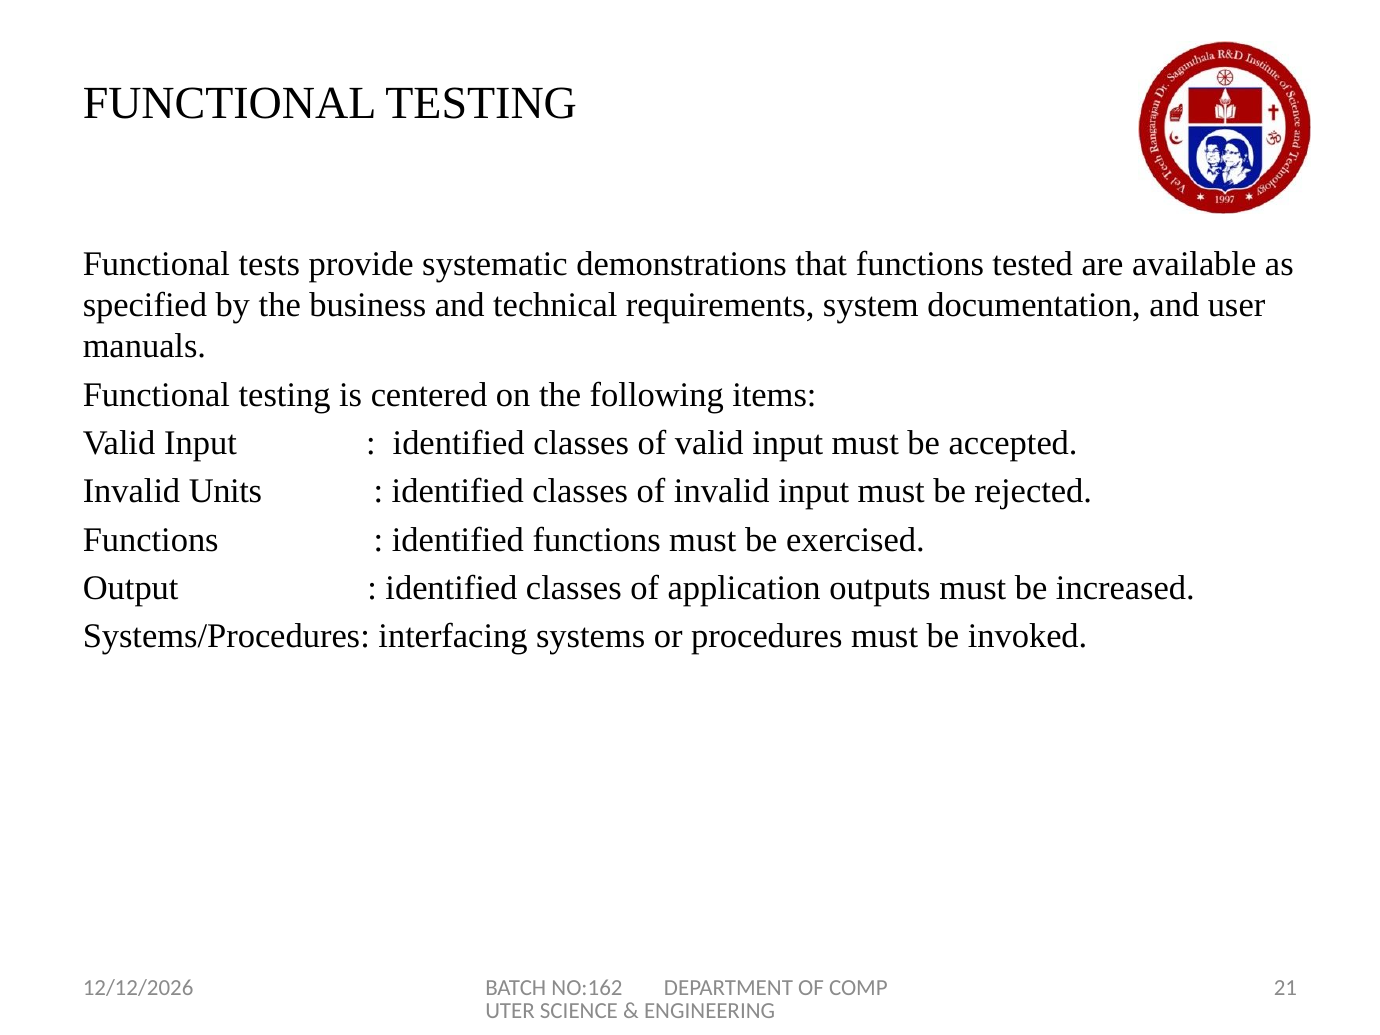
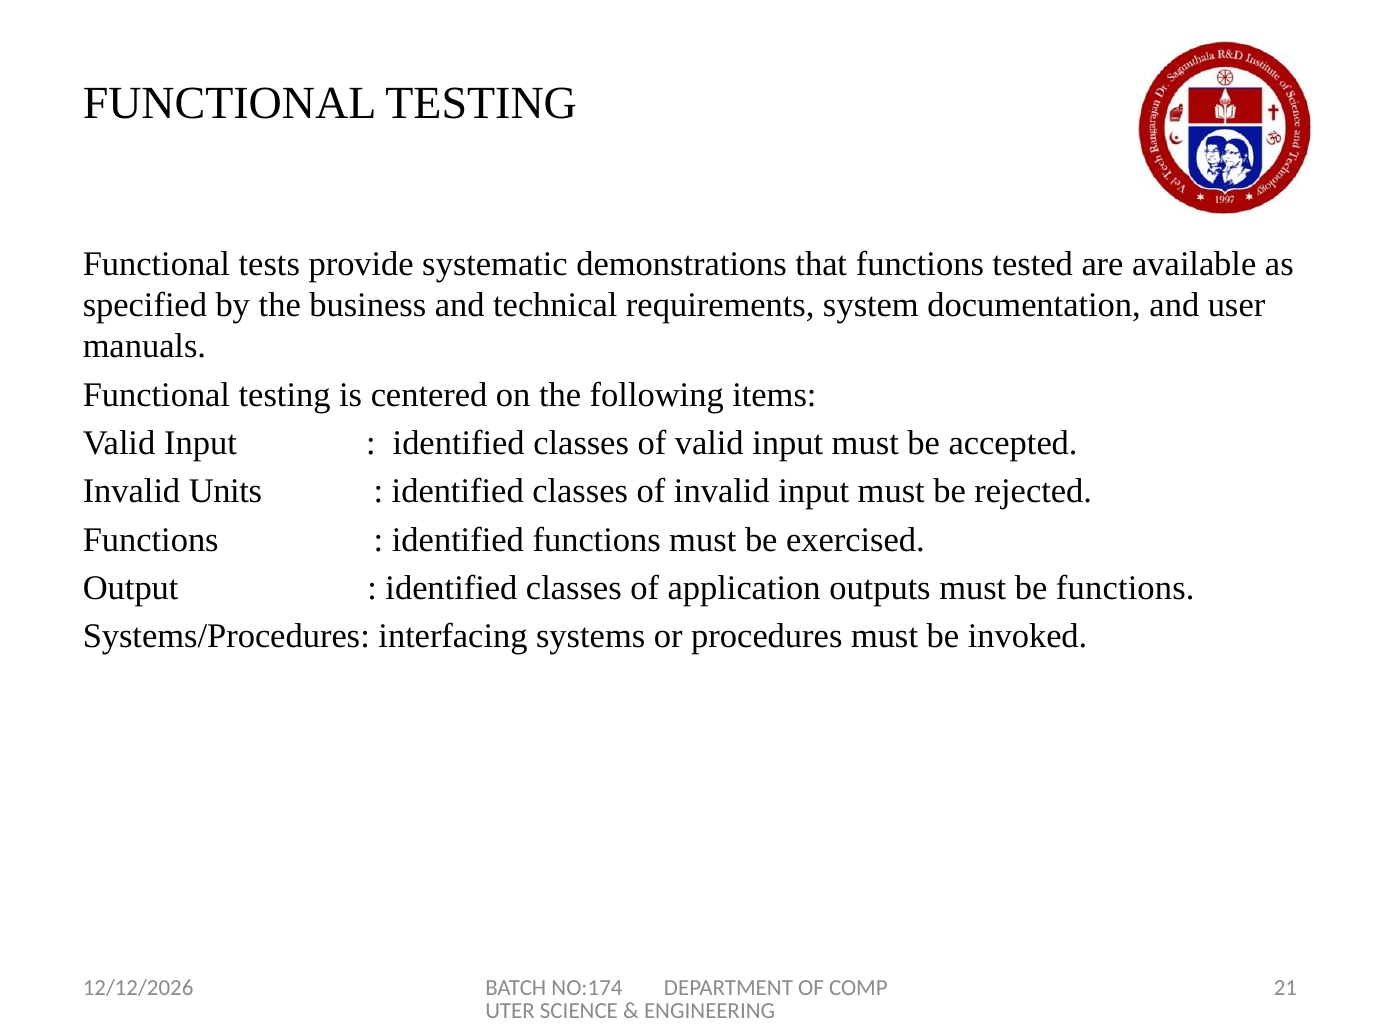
be increased: increased -> functions
NO:162: NO:162 -> NO:174
